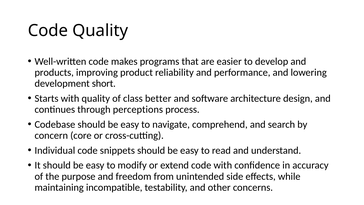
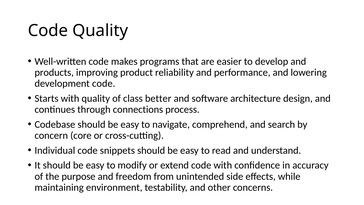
development short: short -> code
perceptions: perceptions -> connections
incompatible: incompatible -> environment
